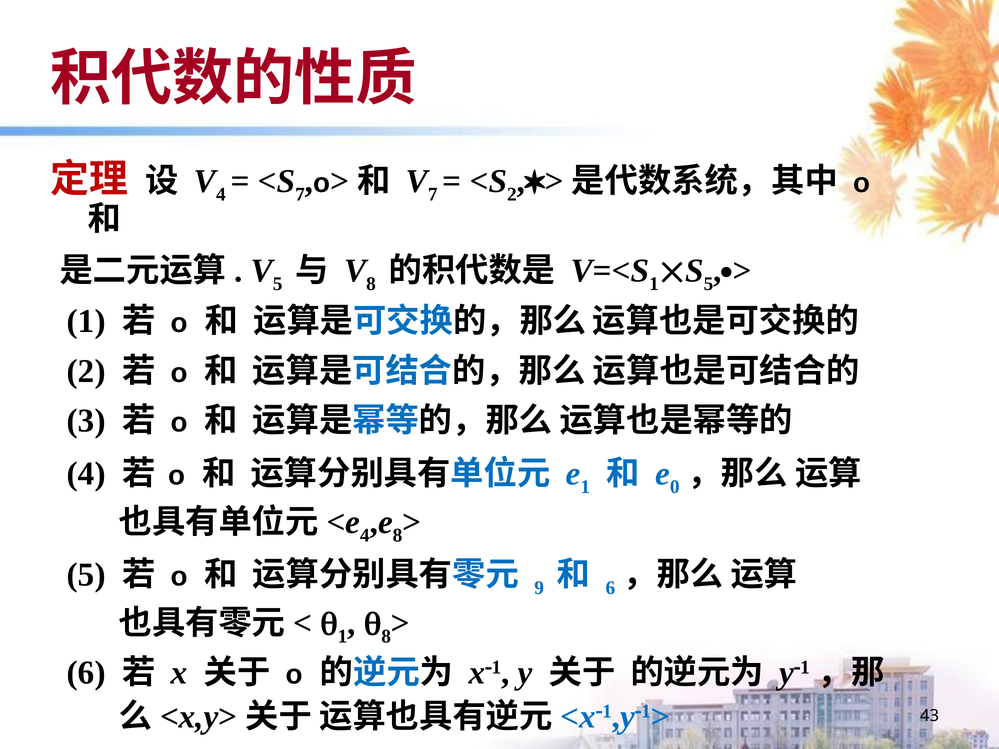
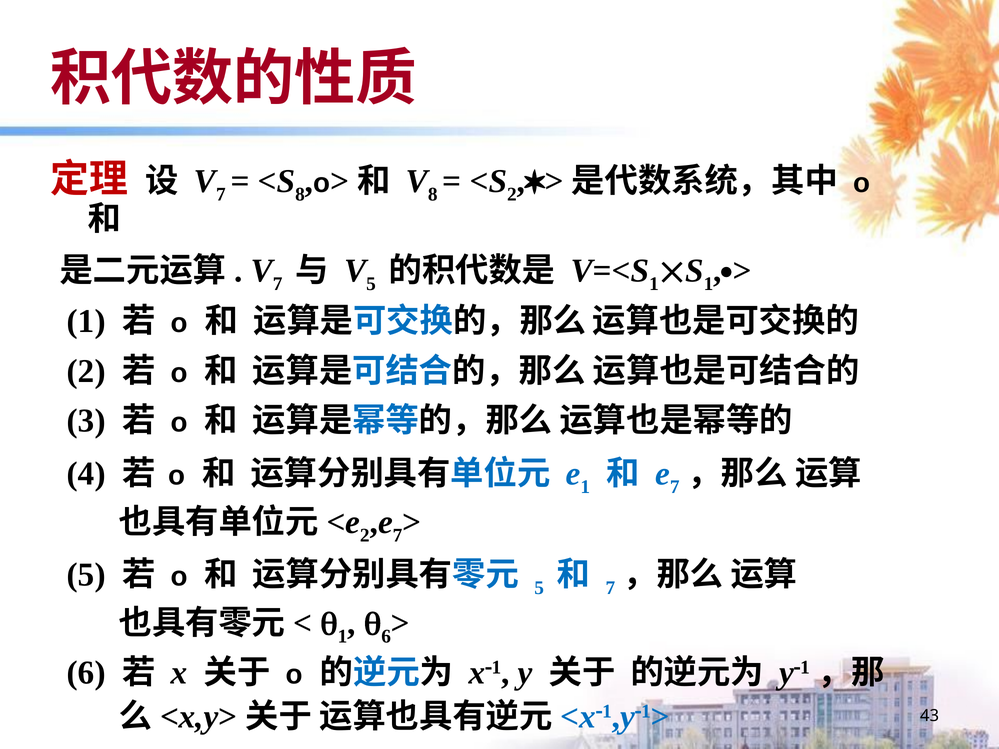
4 at (221, 194): 4 -> 7
7 at (300, 194): 7 -> 8
7 at (433, 194): 7 -> 8
5 at (278, 284): 5 -> 7
8 at (371, 284): 8 -> 5
5 at (708, 284): 5 -> 1
0 at (675, 487): 0 -> 7
4 at (365, 535): 4 -> 2
8 at (398, 535): 8 -> 7
9 at (539, 588): 9 -> 5
6 at (610, 588): 6 -> 7
8 at (386, 637): 8 -> 6
